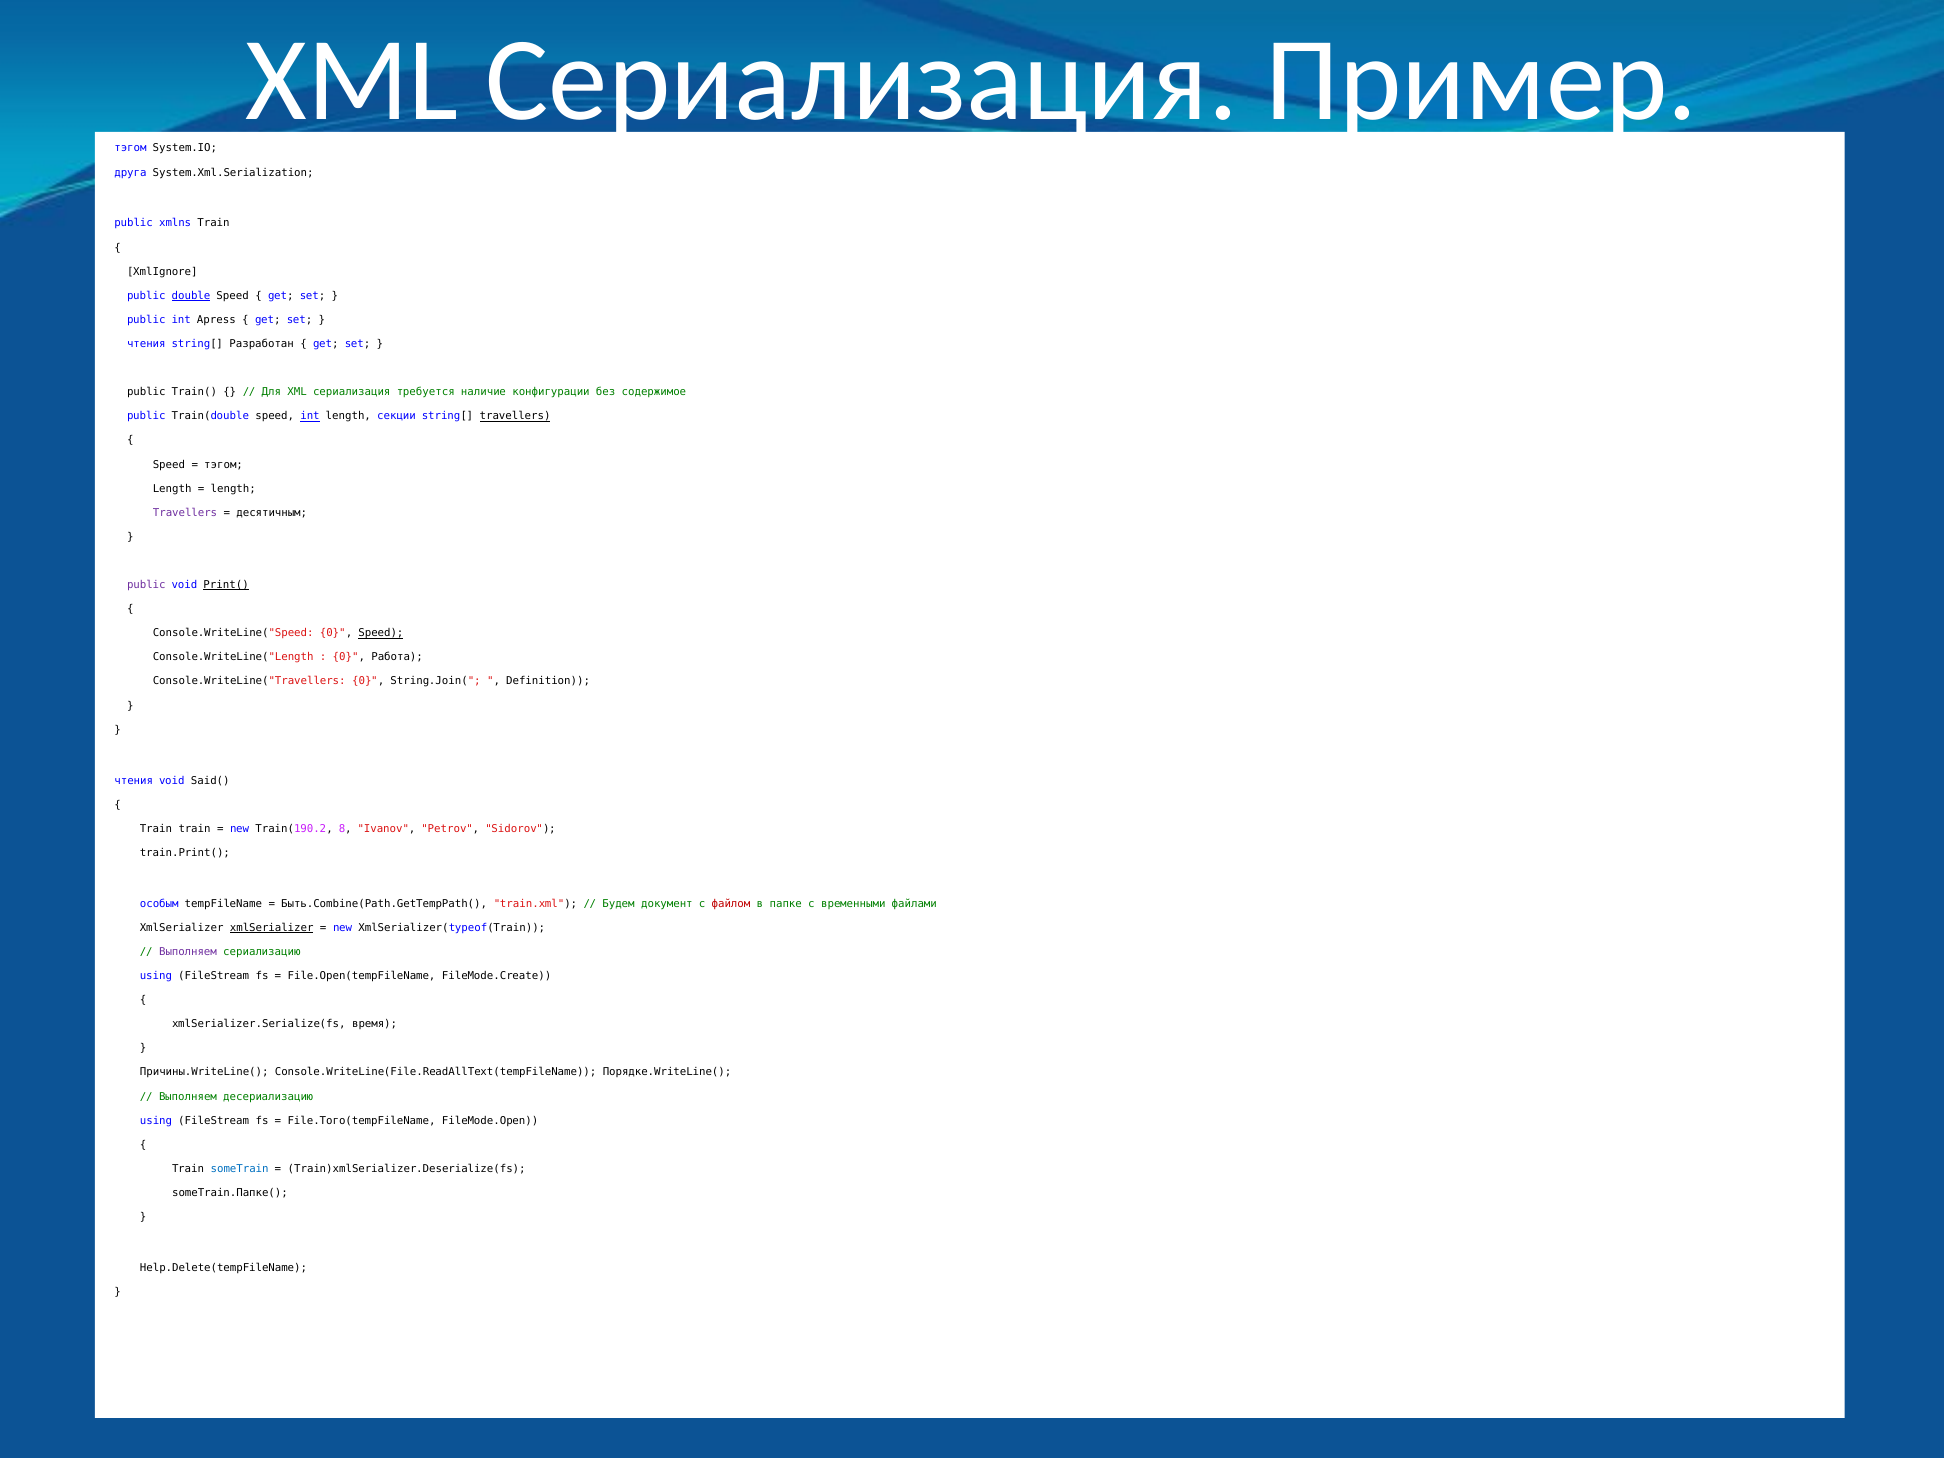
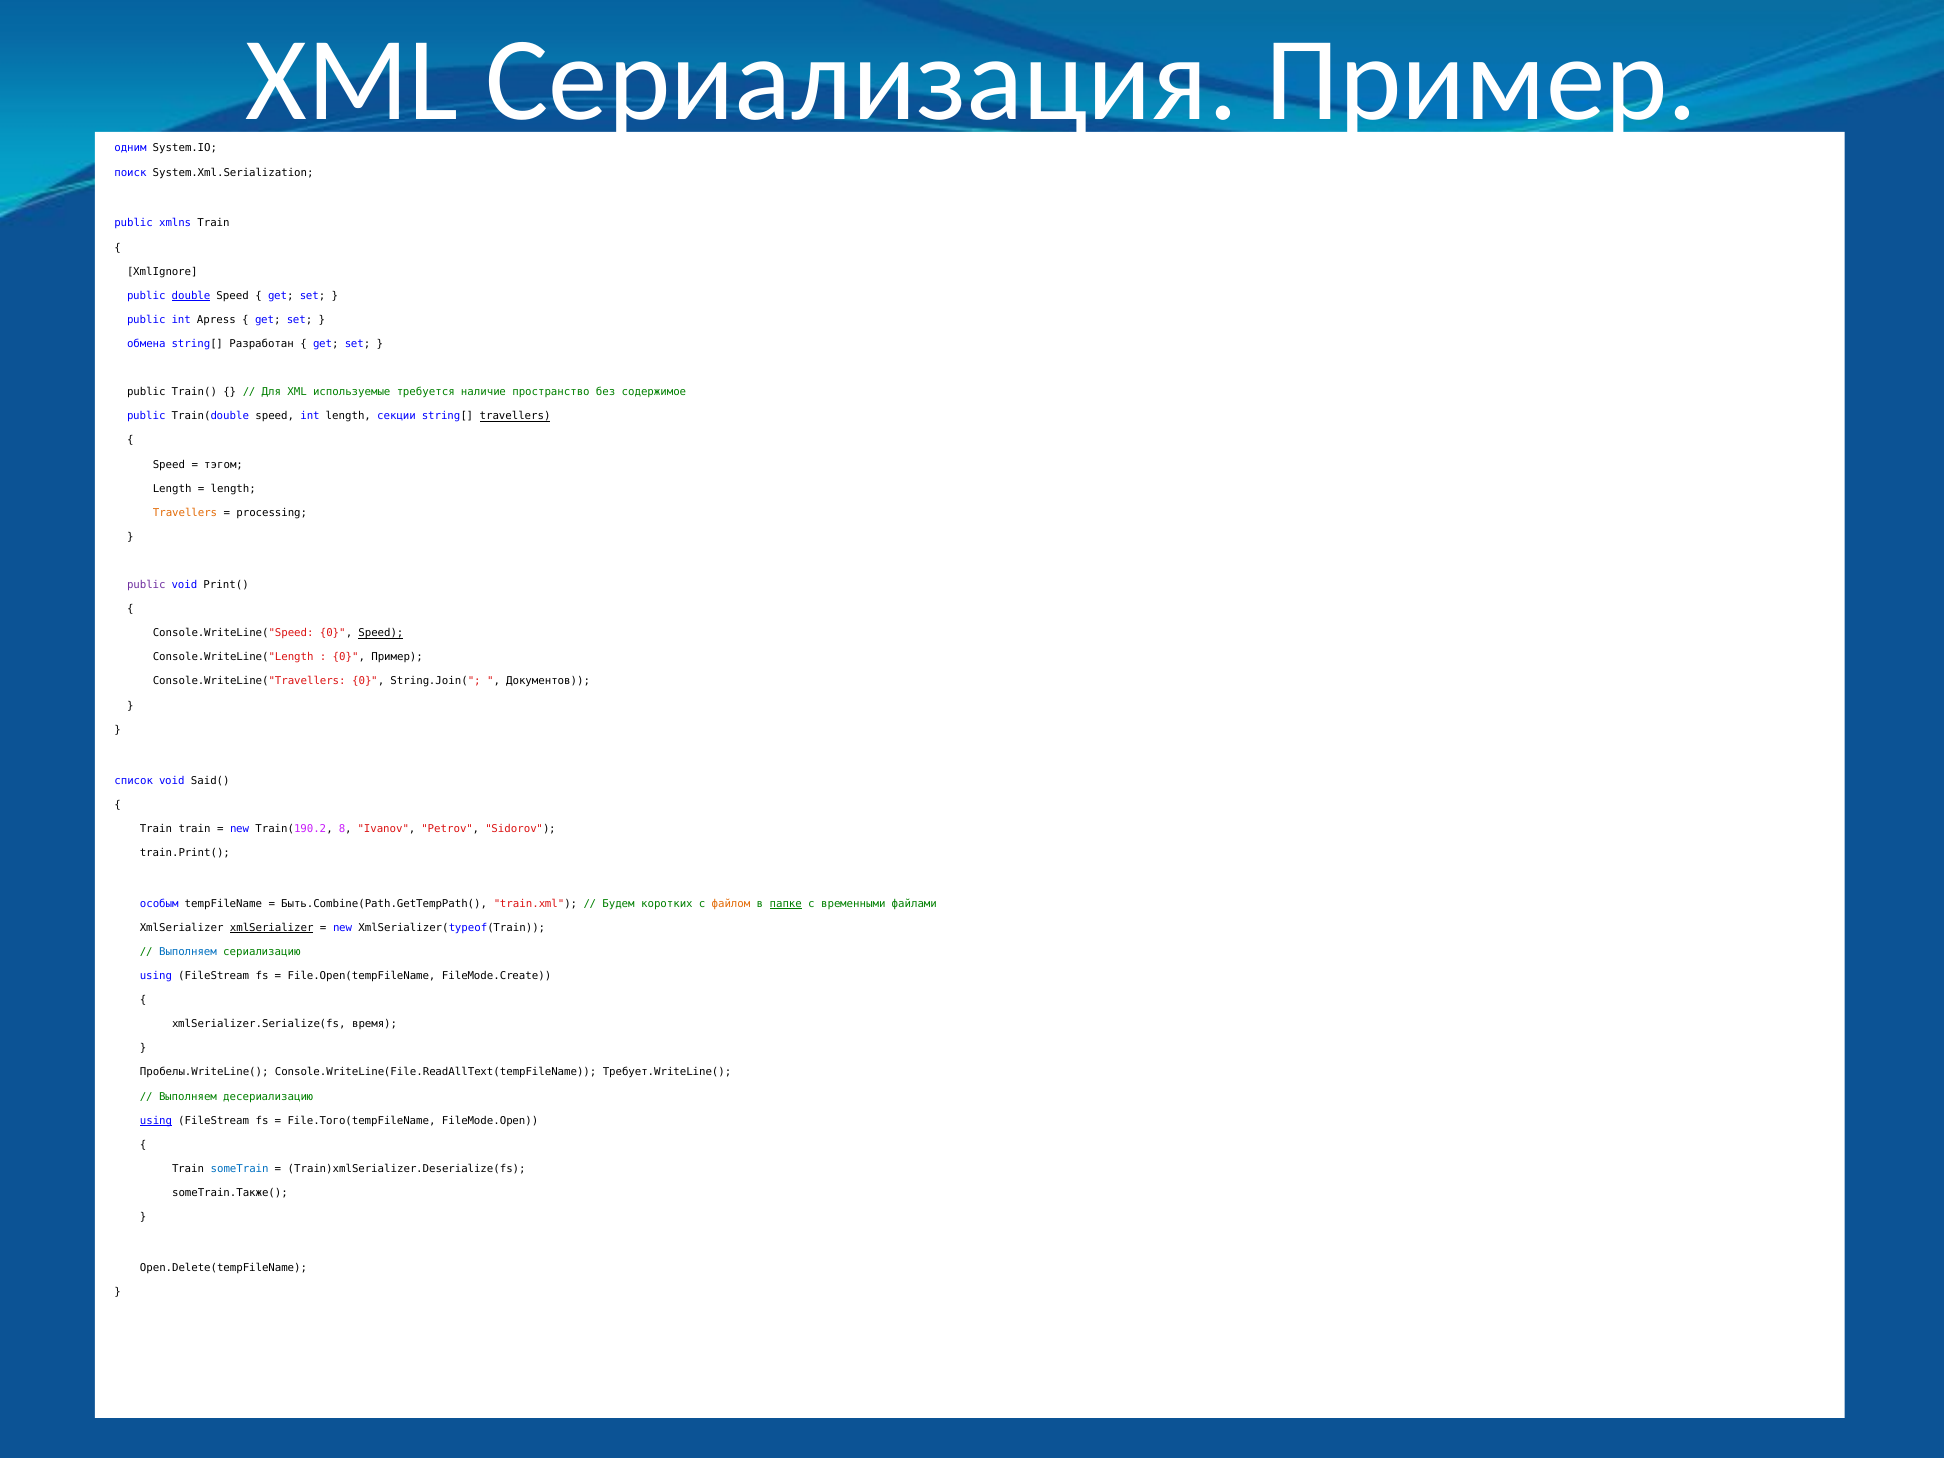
тэгом at (130, 148): тэгом -> одним
друга: друга -> поиск
чтения at (146, 344): чтения -> обмена
Для XML сериализация: сериализация -> используемые
конфигурации: конфигурации -> пространство
int at (310, 416) underline: present -> none
Travellers at (185, 513) colour: purple -> orange
десятичным: десятичным -> processing
Print( underline: present -> none
0 Работа: Работа -> Пример
Definition: Definition -> Документов
чтения at (134, 780): чтения -> список
документ: документ -> коротких
файлом colour: red -> orange
папке underline: none -> present
Выполняем at (188, 952) colour: purple -> blue
Причины.WriteLine(: Причины.WriteLine( -> Пробелы.WriteLine(
Порядке.WriteLine(: Порядке.WriteLine( -> Требует.WriteLine(
using at (156, 1121) underline: none -> present
someTrain.Папке(: someTrain.Папке( -> someTrain.Также(
Help.Delete(tempFileName: Help.Delete(tempFileName -> Open.Delete(tempFileName
